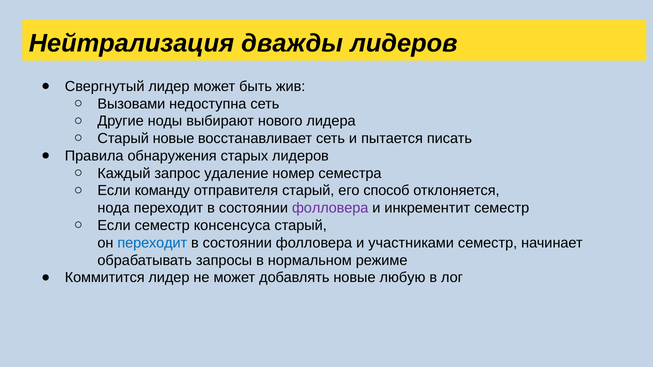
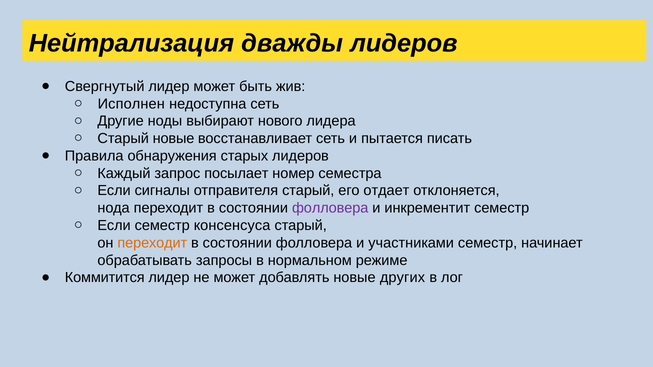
Вызовами: Вызовами -> Исполнен
удаление: удаление -> посылает
команду: команду -> сигналы
способ: способ -> отдает
переходит at (152, 243) colour: blue -> orange
любую: любую -> других
